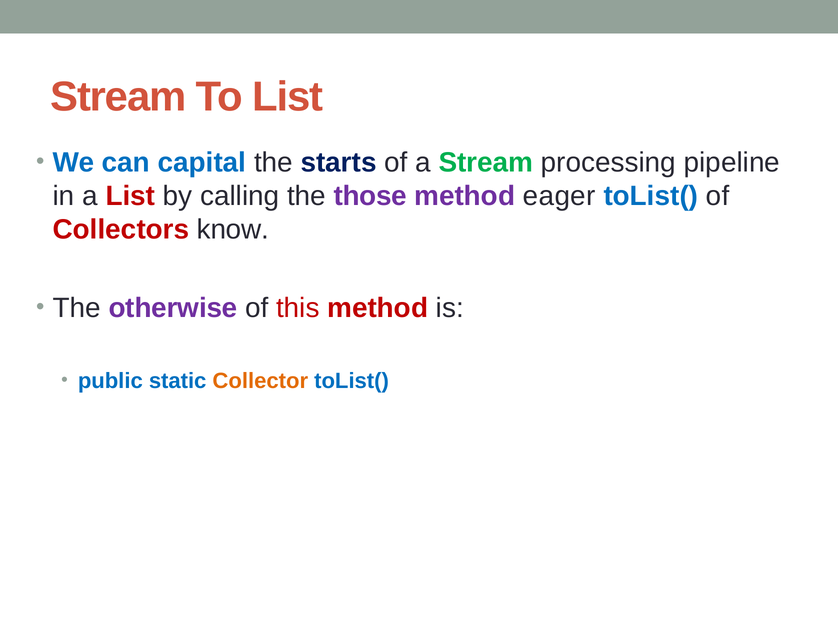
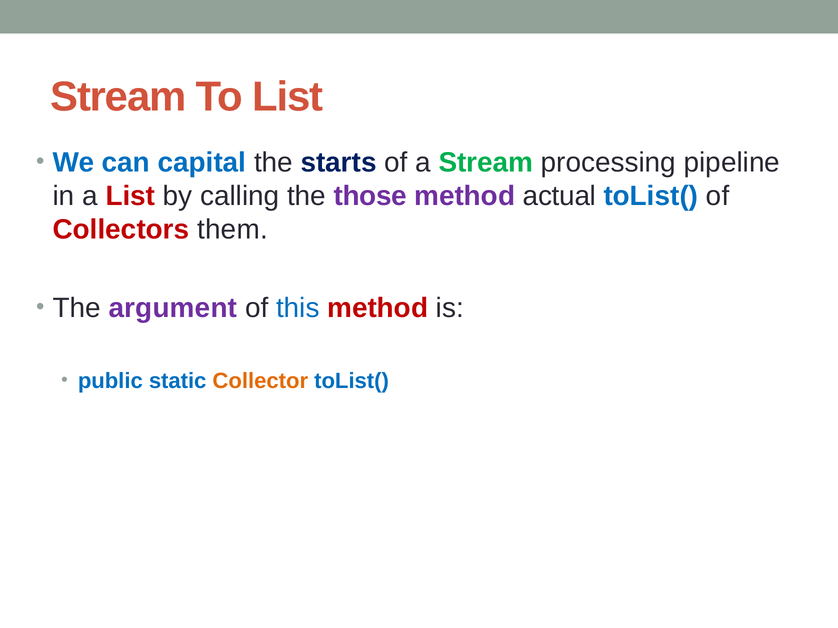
eager: eager -> actual
know: know -> them
otherwise: otherwise -> argument
this colour: red -> blue
